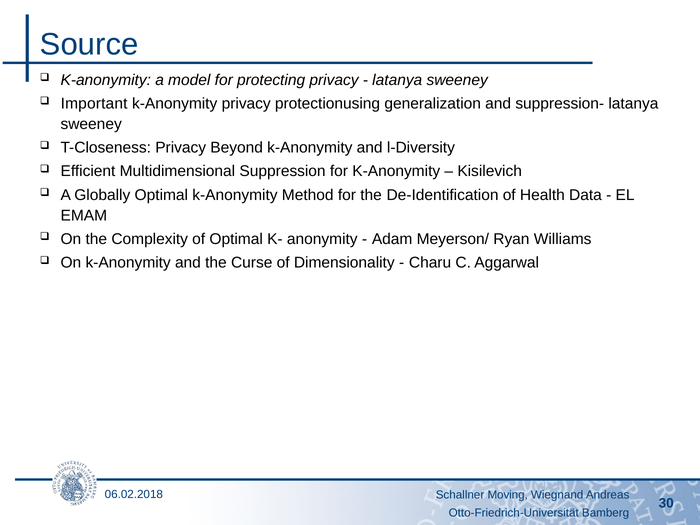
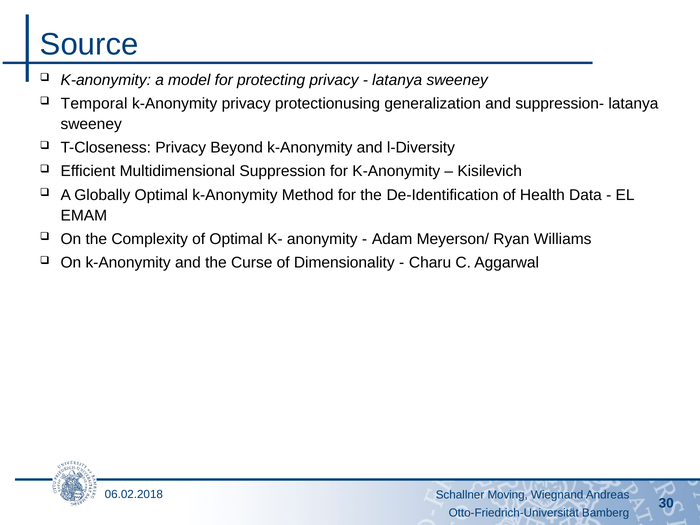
Important: Important -> Temporal
